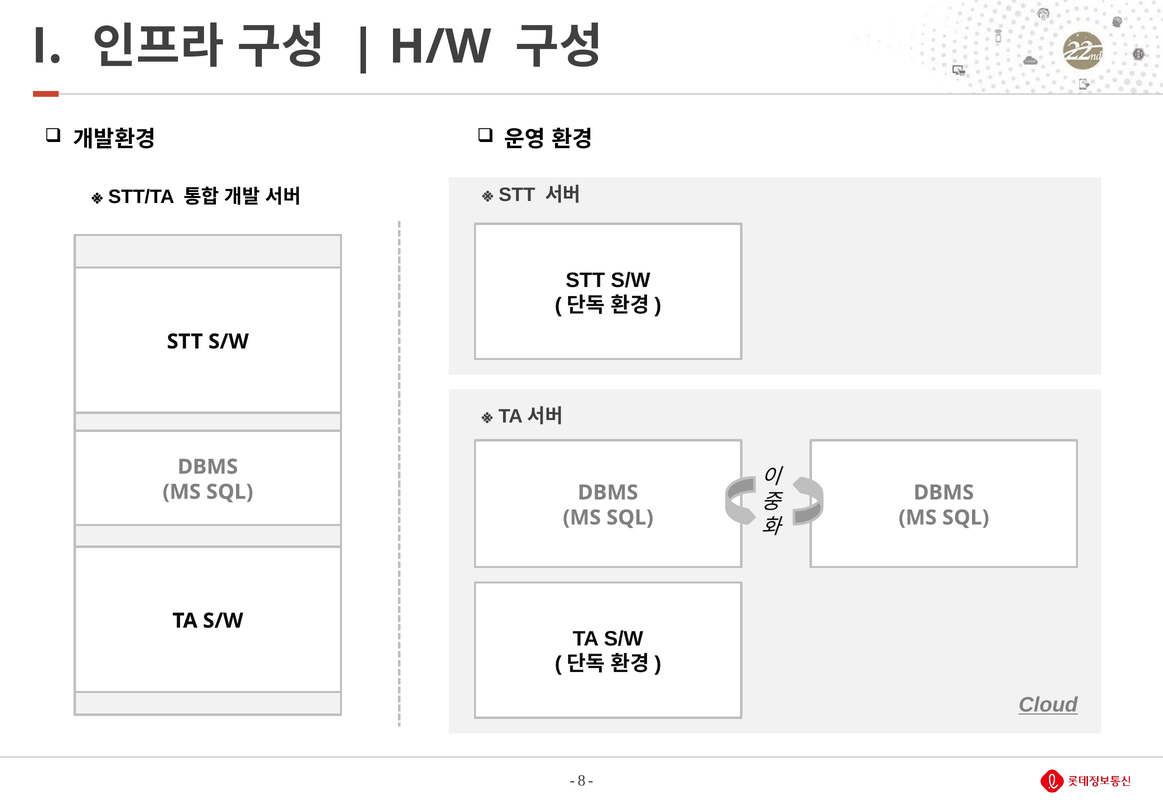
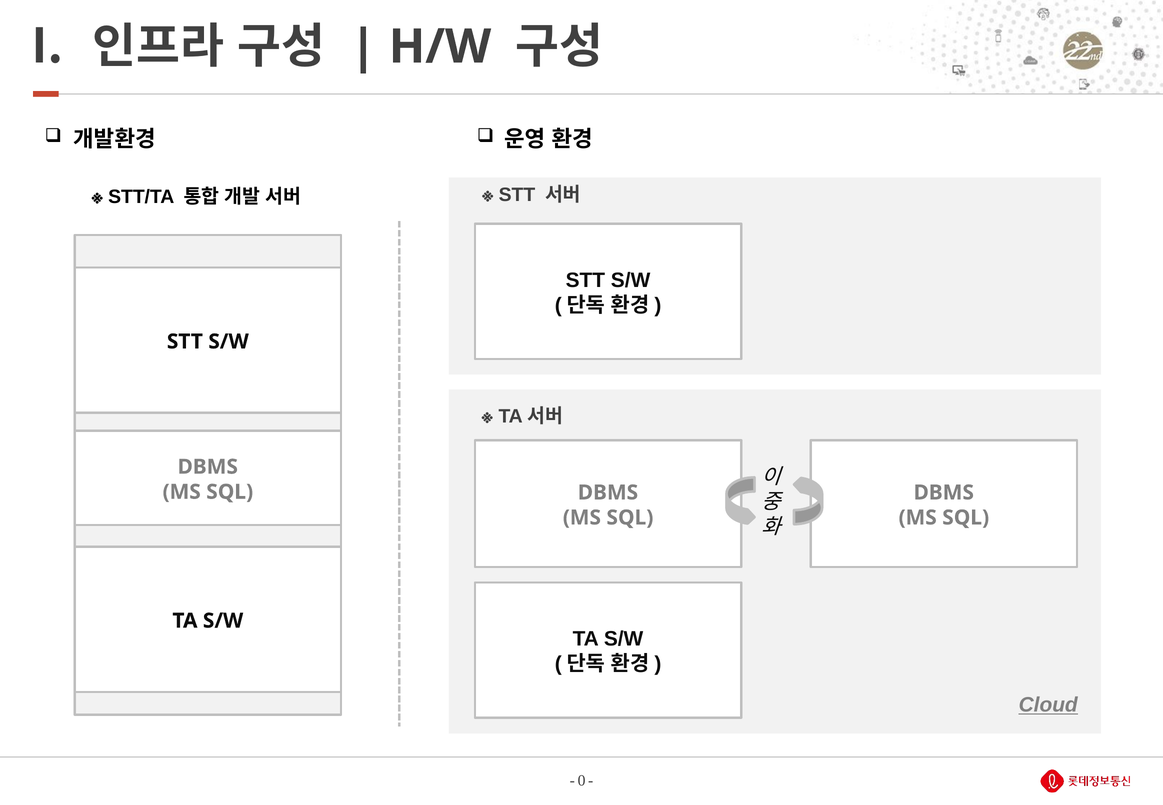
8: 8 -> 0
